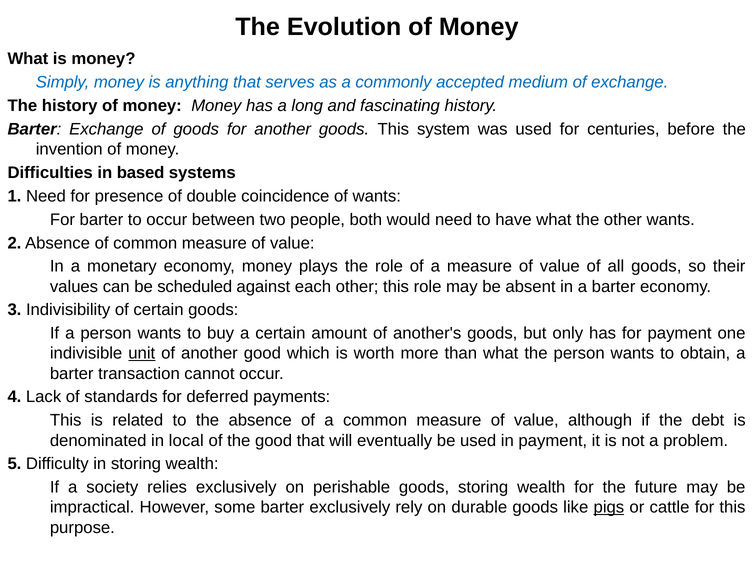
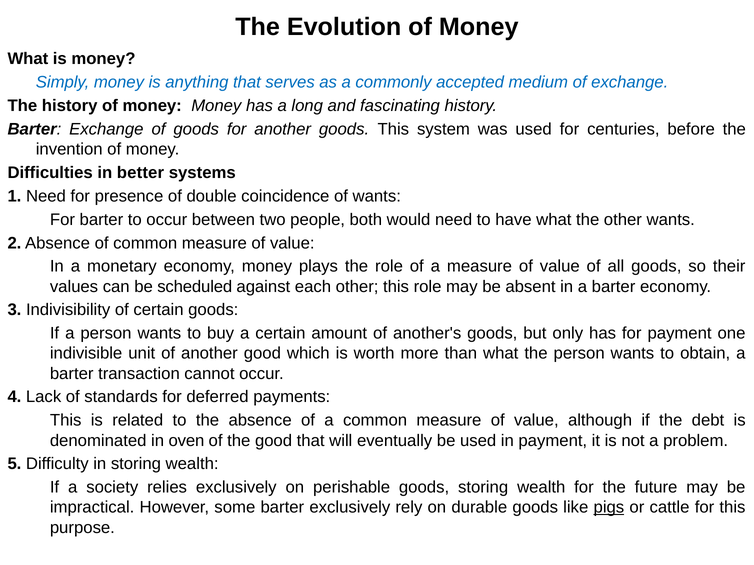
based: based -> better
unit underline: present -> none
local: local -> oven
